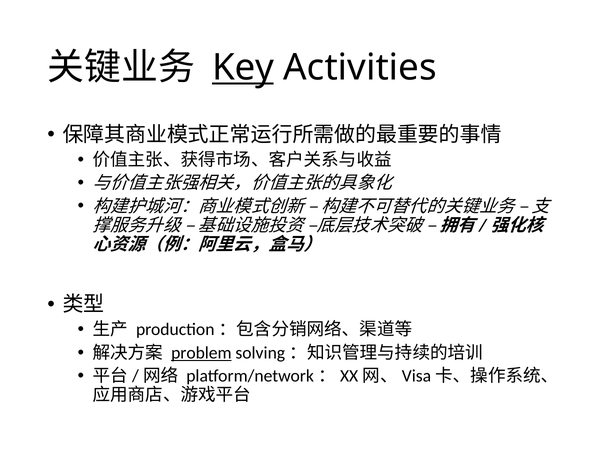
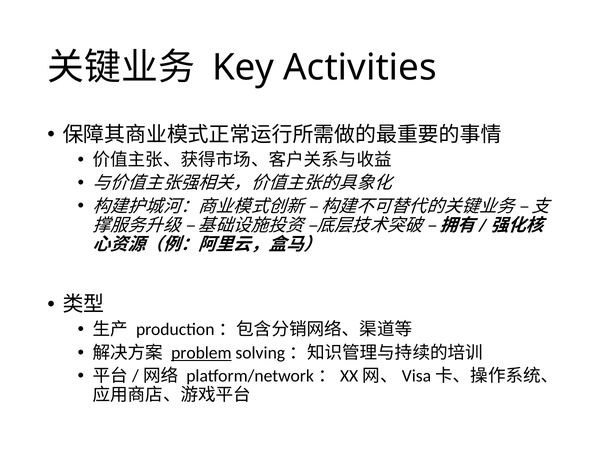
Key underline: present -> none
